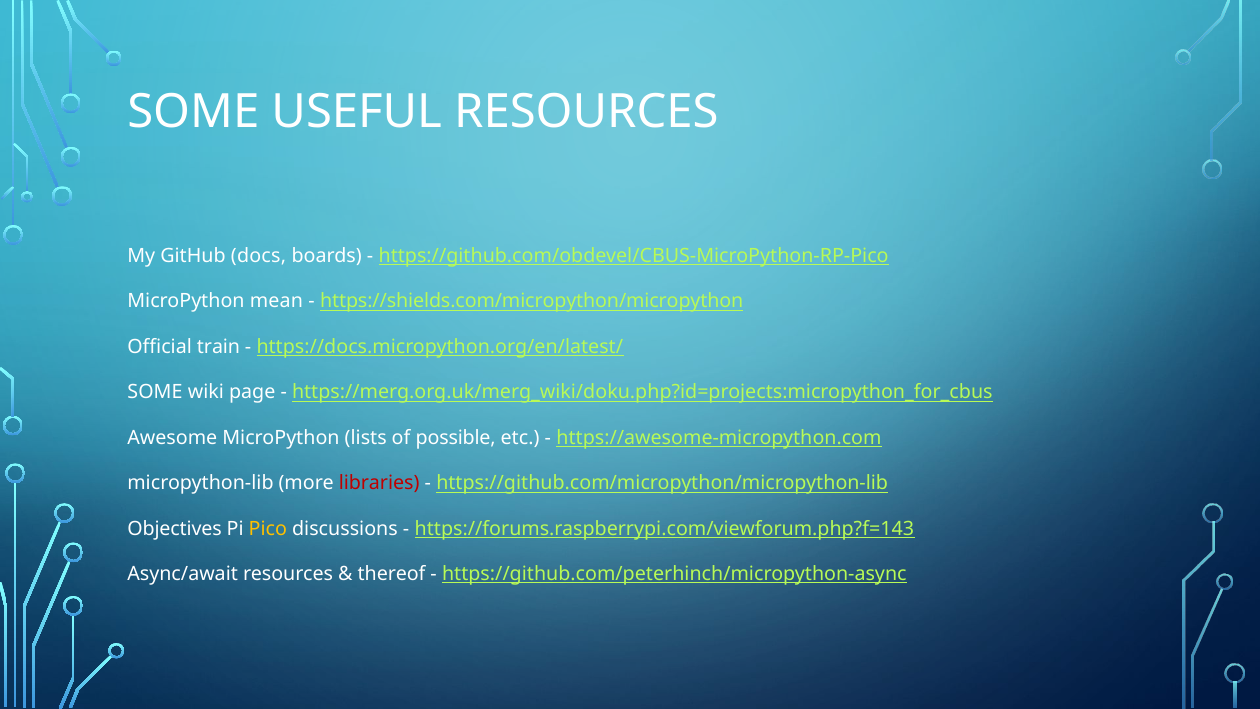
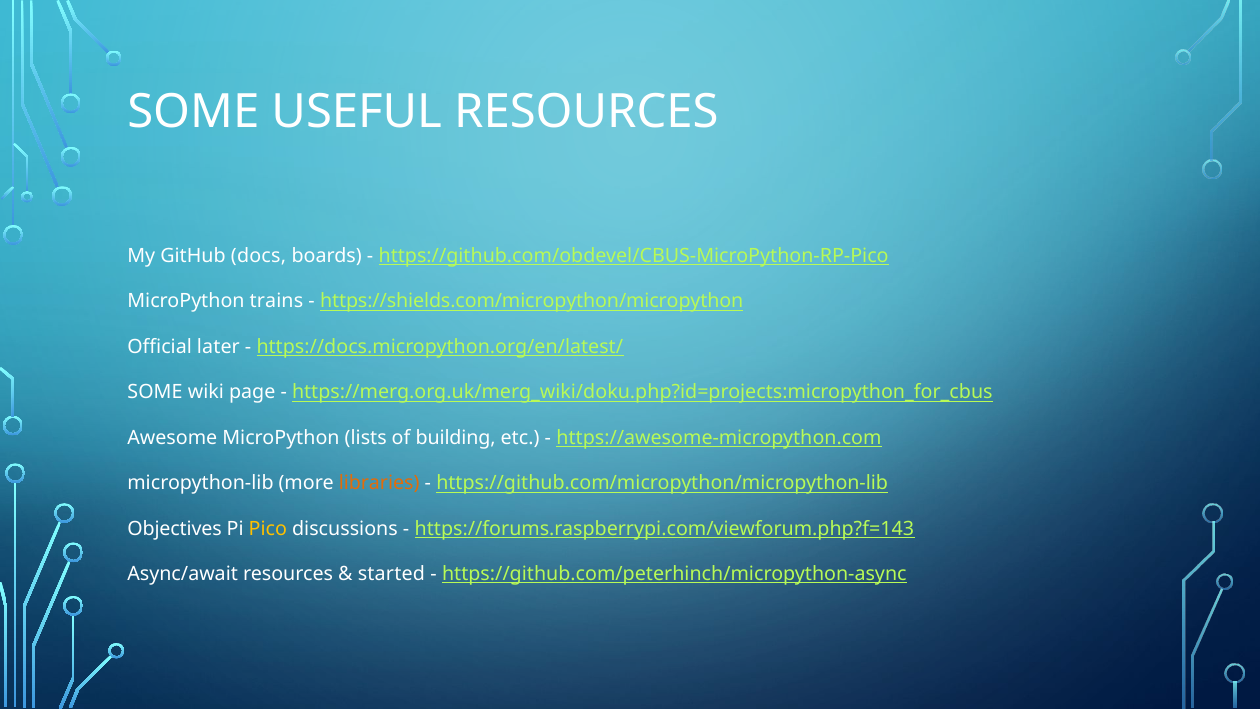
mean: mean -> trains
train: train -> later
possible: possible -> building
libraries colour: red -> orange
thereof: thereof -> started
